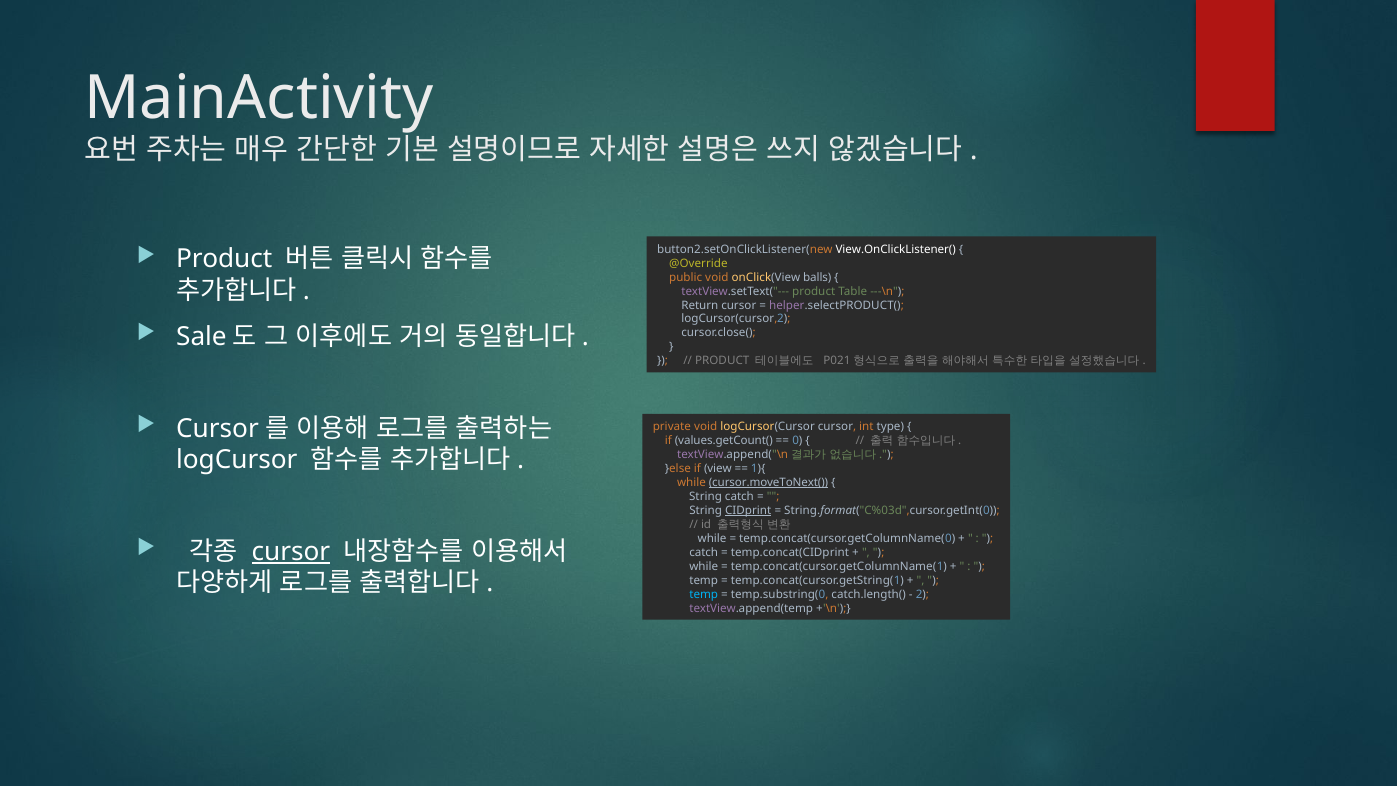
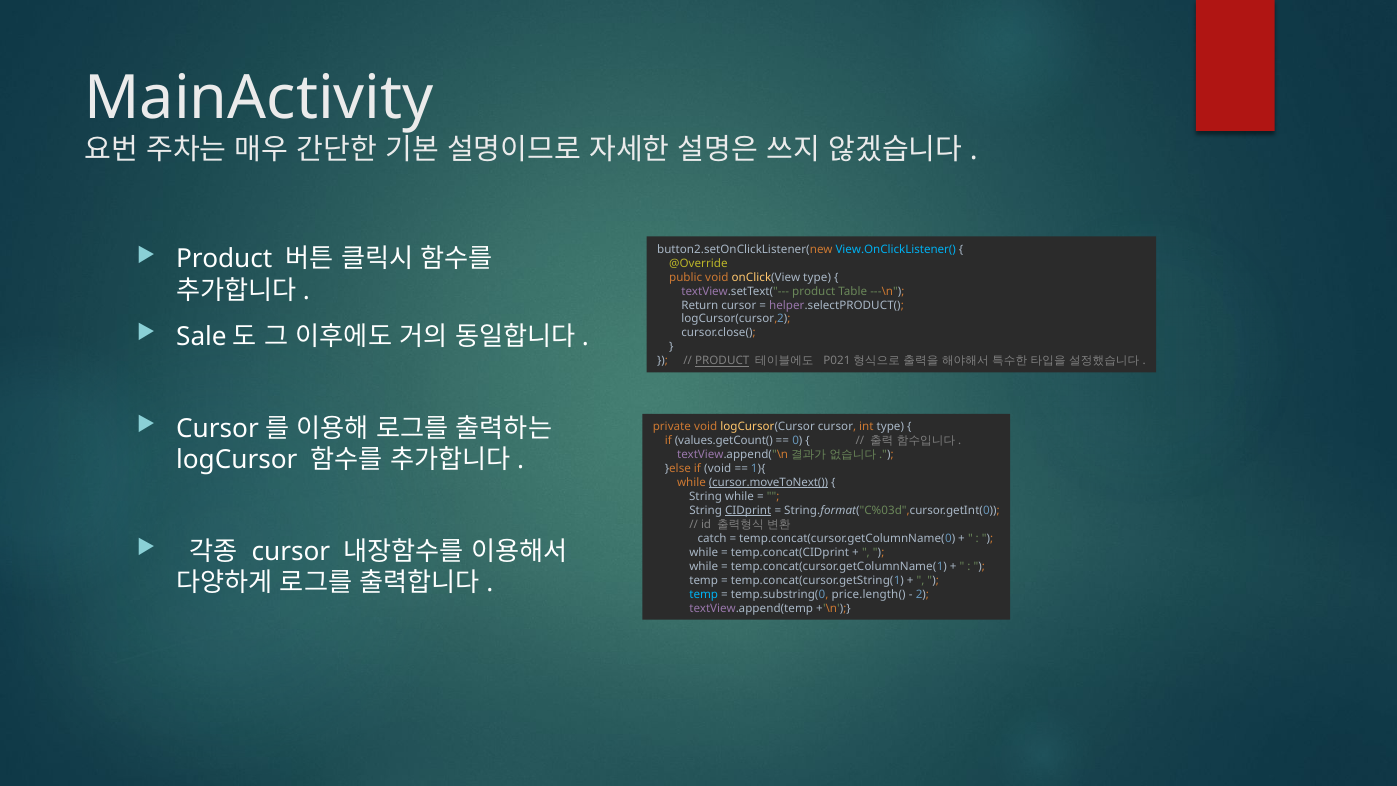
View.OnClickListener( colour: white -> light blue
onClick(View balls: balls -> type
PRODUCT at (722, 361) underline: none -> present
if view: view -> void
String catch: catch -> while
while at (712, 538): while -> catch
cursor at (291, 552) underline: present -> none
catch at (704, 552): catch -> while
catch.length(: catch.length( -> price.length(
